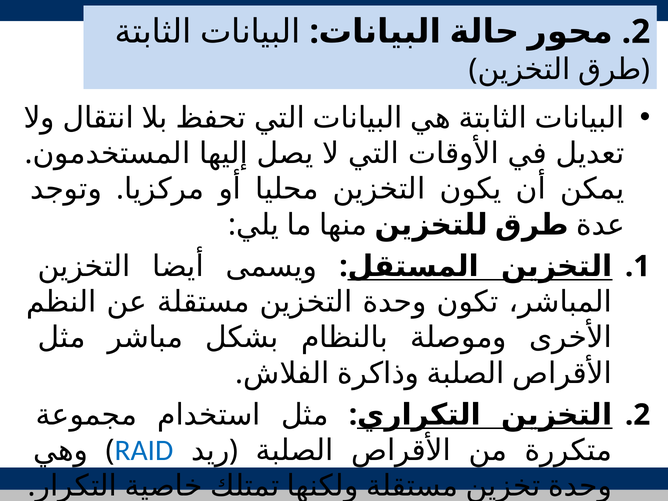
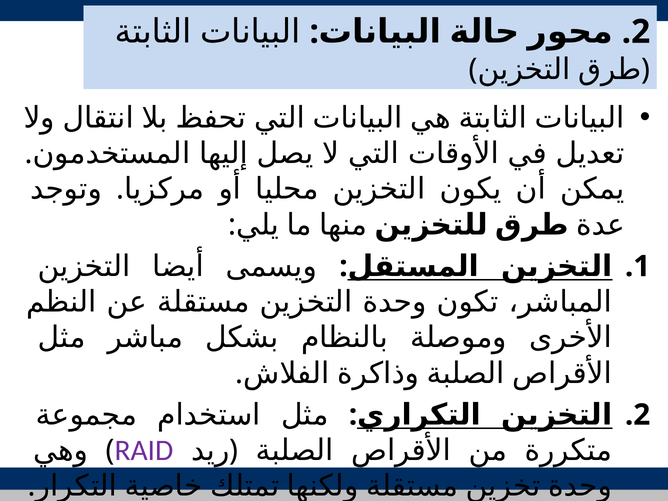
RAID colour: blue -> purple
